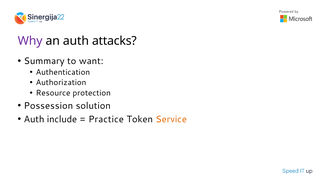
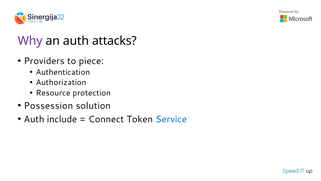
Summary: Summary -> Providers
want: want -> piece
Practice: Practice -> Connect
Service colour: orange -> blue
